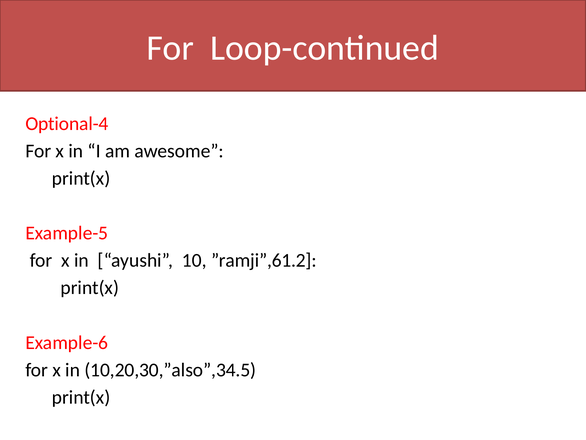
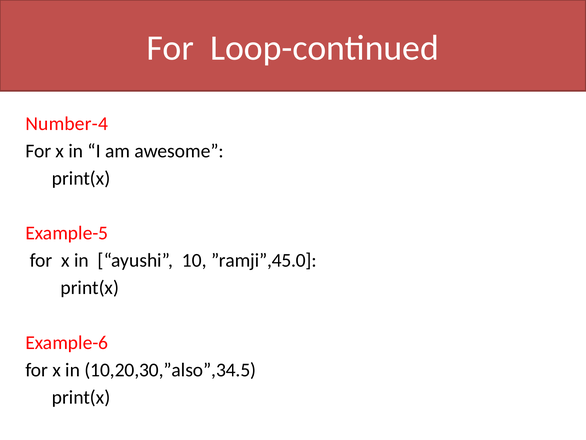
Optional-4: Optional-4 -> Number-4
”ramji”,61.2: ”ramji”,61.2 -> ”ramji”,45.0
